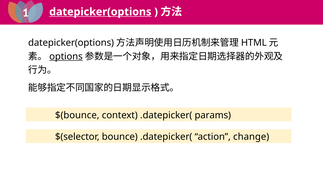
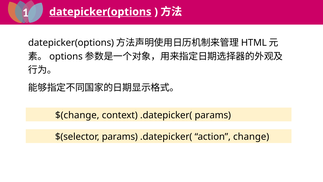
options underline: present -> none
$(bounce: $(bounce -> $(change
$(selector bounce: bounce -> params
